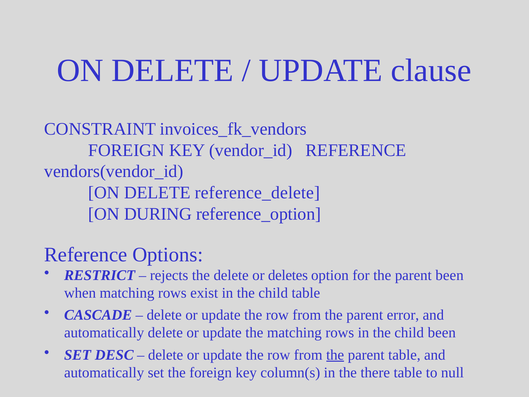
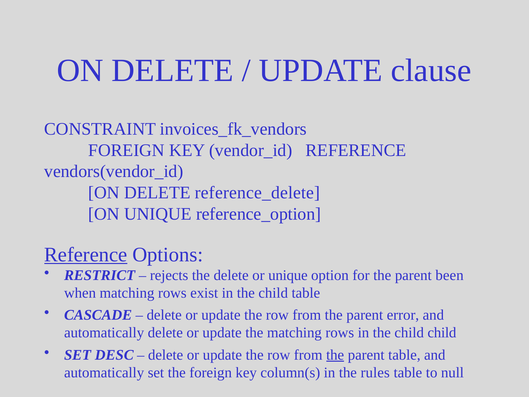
ON DURING: DURING -> UNIQUE
Reference at (86, 254) underline: none -> present
or deletes: deletes -> unique
child been: been -> child
there: there -> rules
